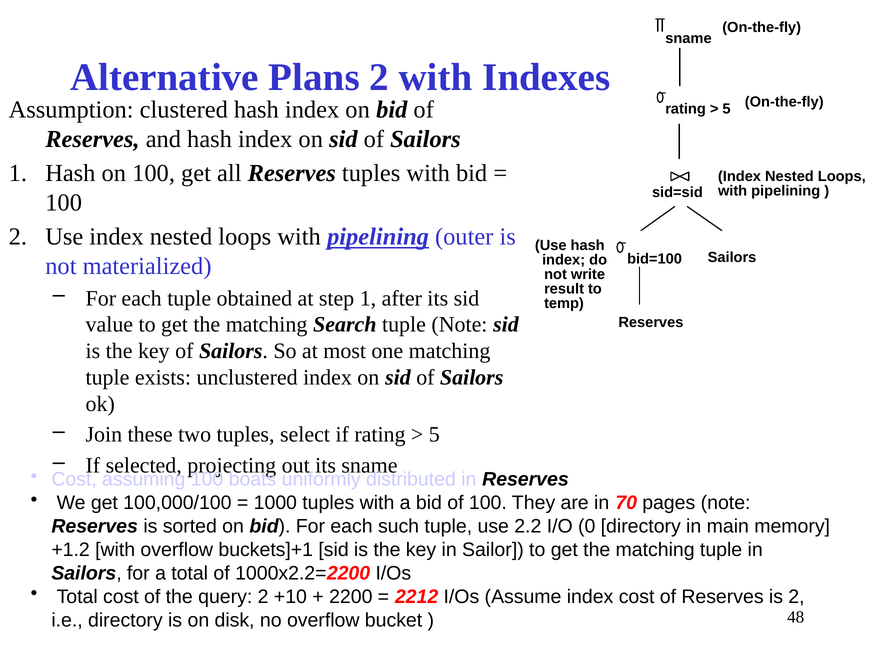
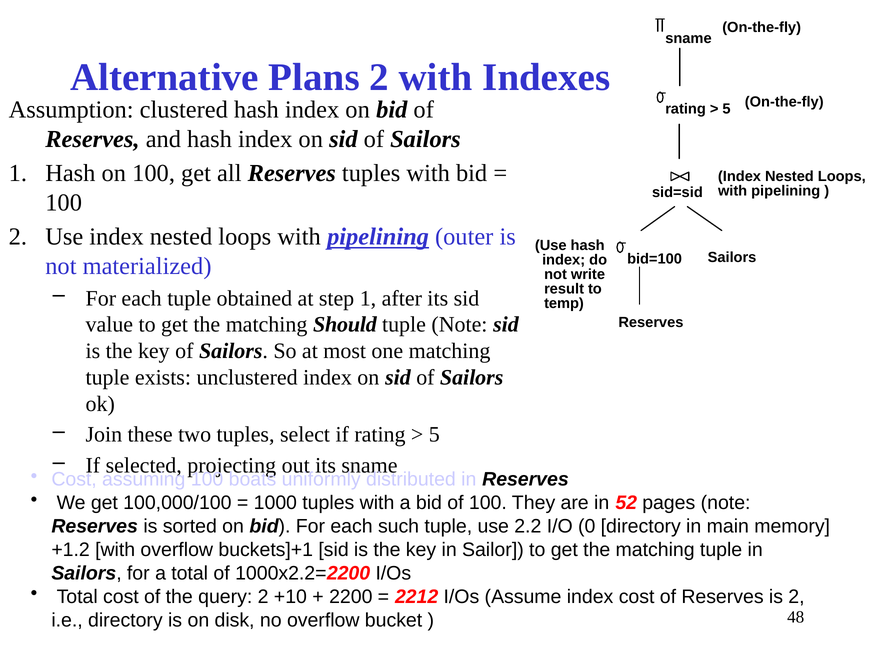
Search: Search -> Should
70: 70 -> 52
